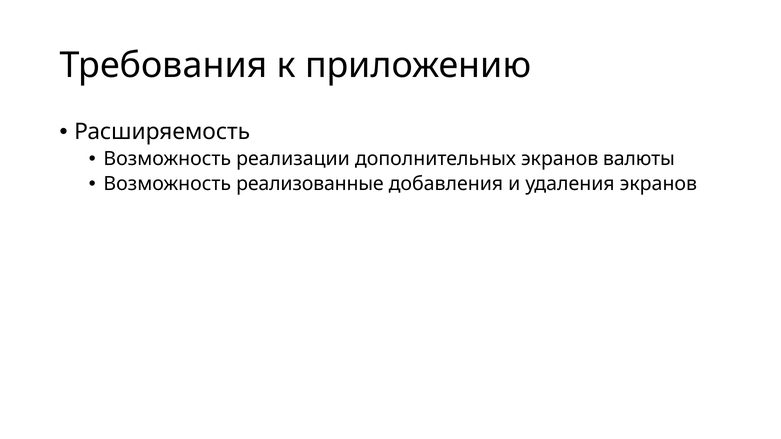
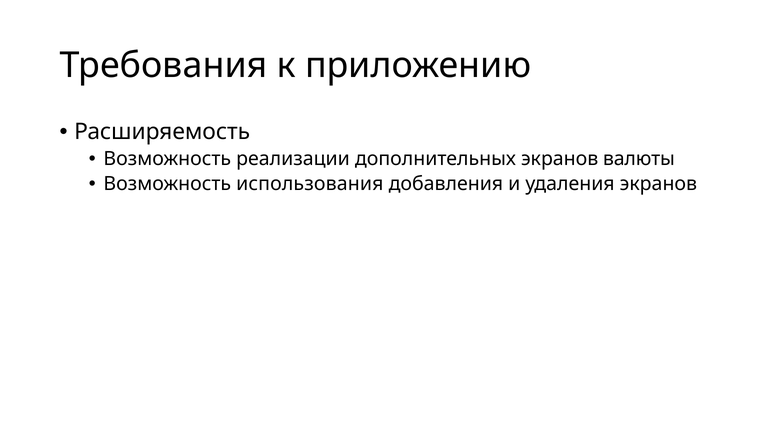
реализованные: реализованные -> использования
